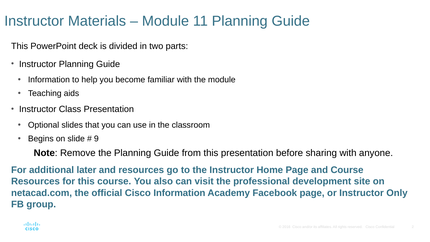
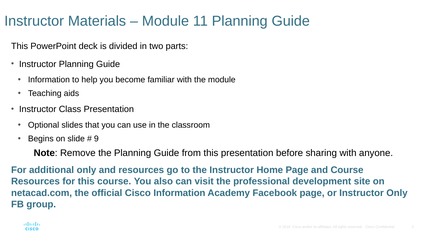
additional later: later -> only
